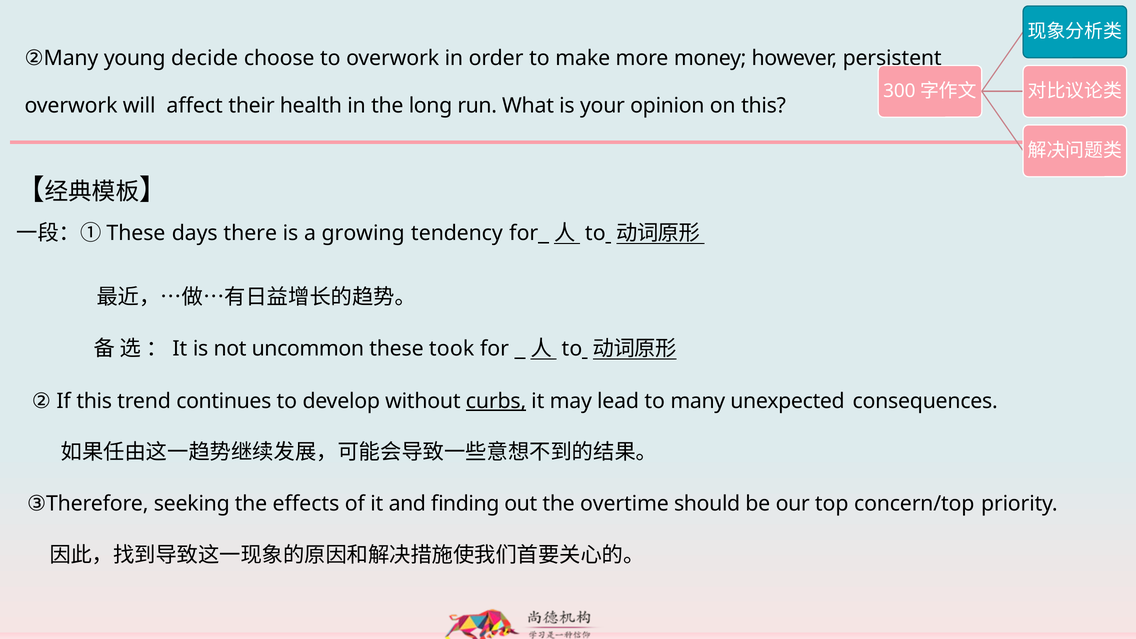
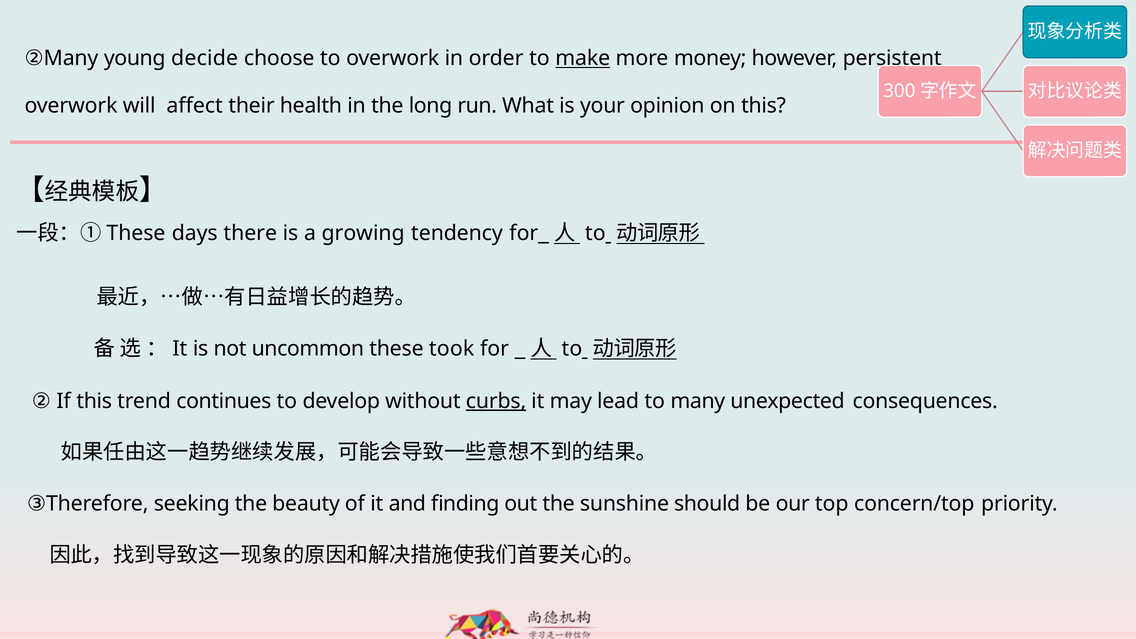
make underline: none -> present
effects: effects -> beauty
overtime: overtime -> sunshine
